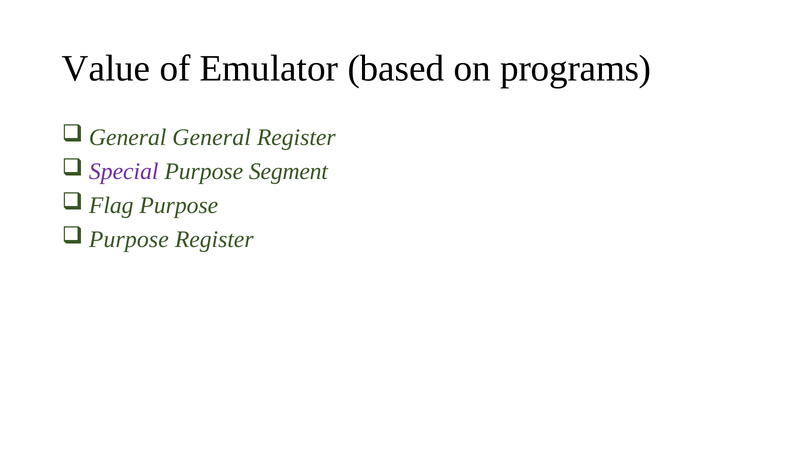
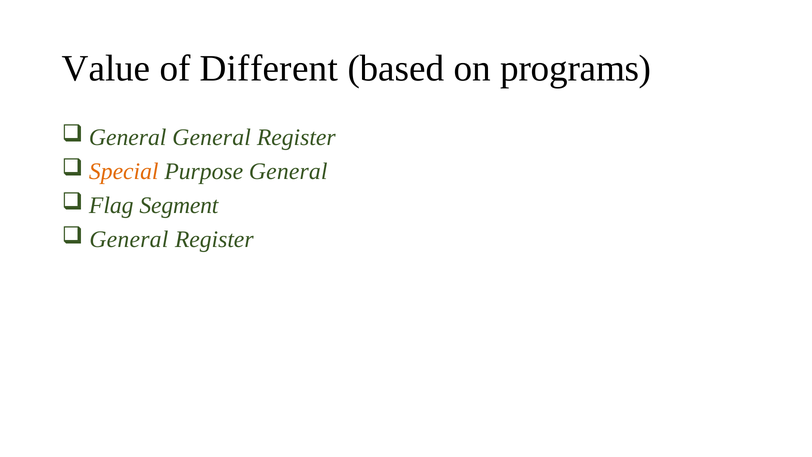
Emulator: Emulator -> Different
Special colour: purple -> orange
Purpose Segment: Segment -> General
Flag Purpose: Purpose -> Segment
Purpose at (129, 239): Purpose -> General
